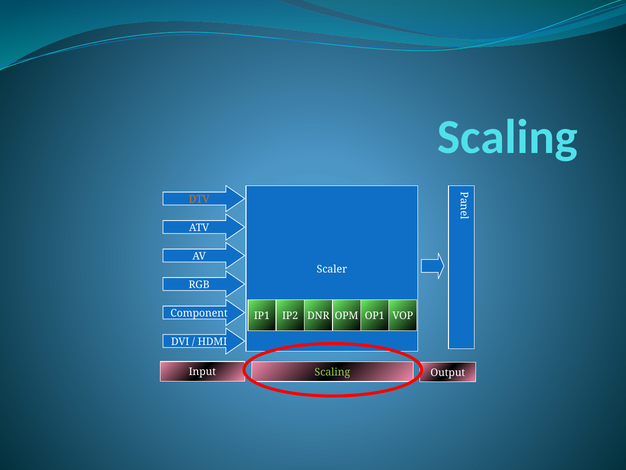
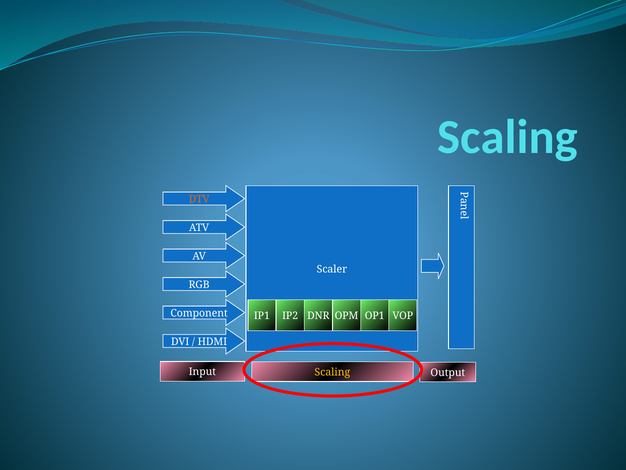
Scaling at (332, 372) colour: light green -> yellow
